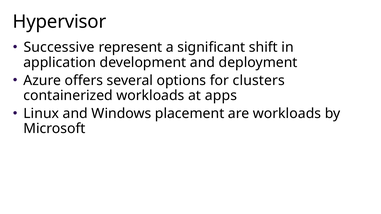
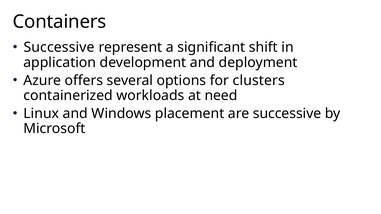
Hypervisor: Hypervisor -> Containers
apps: apps -> need
are workloads: workloads -> successive
